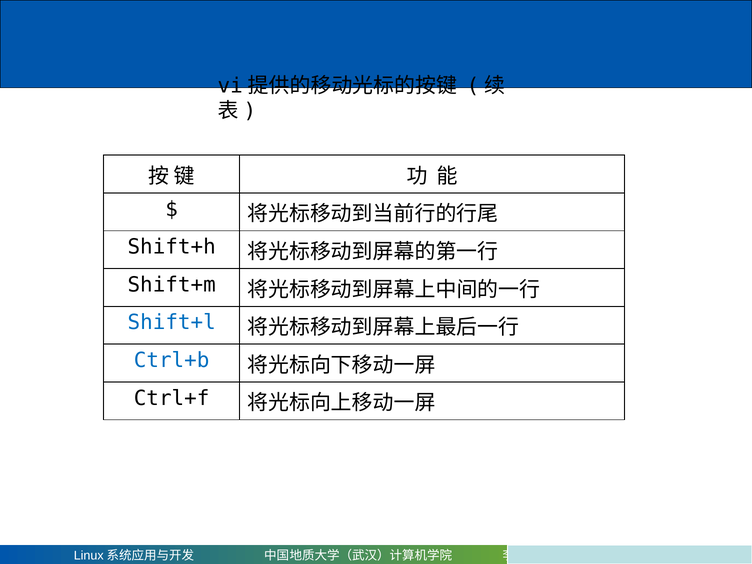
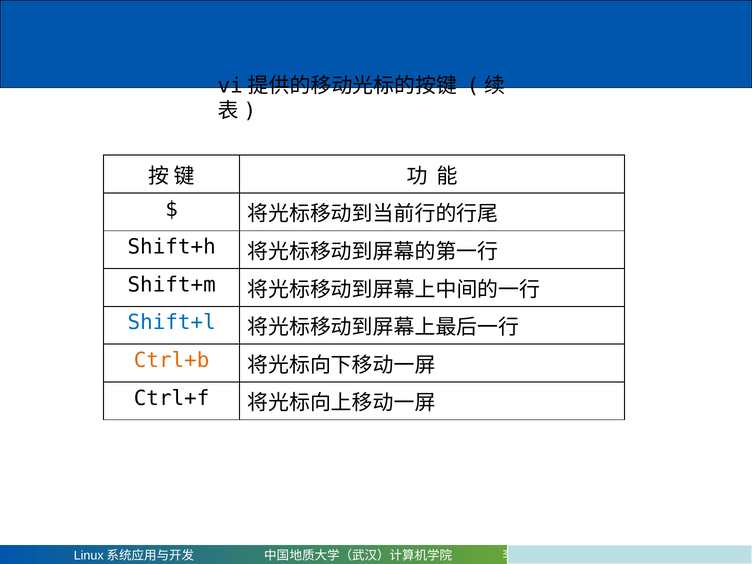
Ctrl+b colour: blue -> orange
